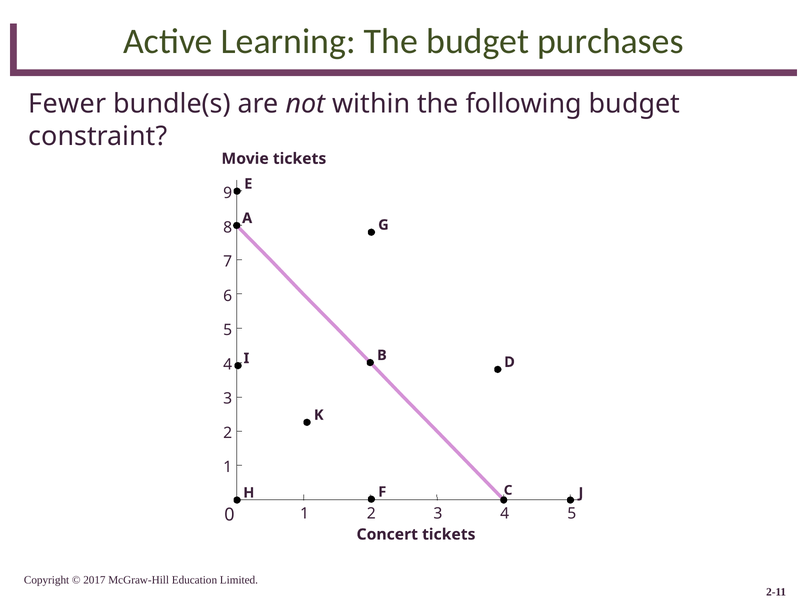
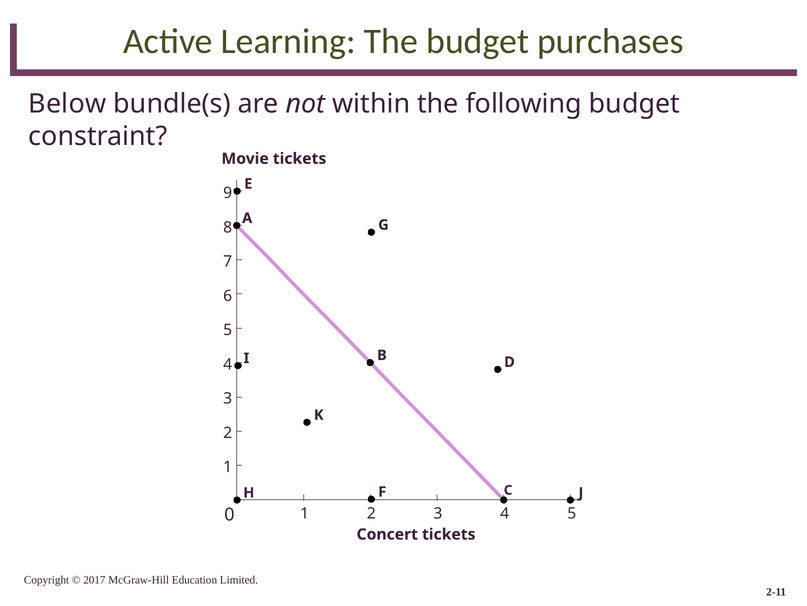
Fewer: Fewer -> Below
